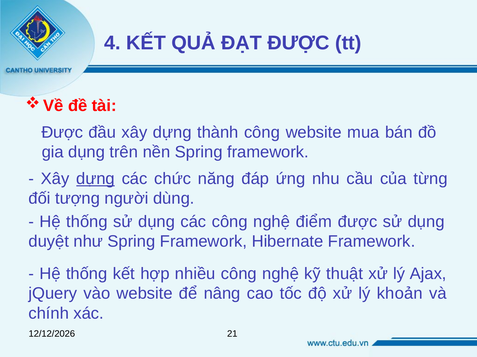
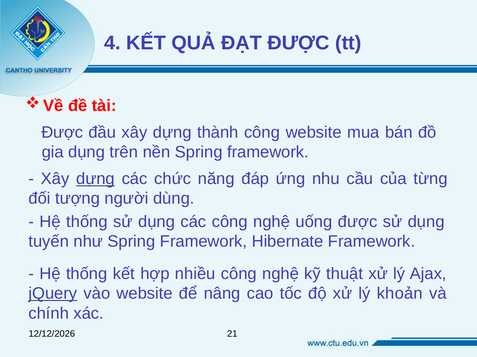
điểm: điểm -> uống
duyệt: duyệt -> tuyến
jQuery underline: none -> present
